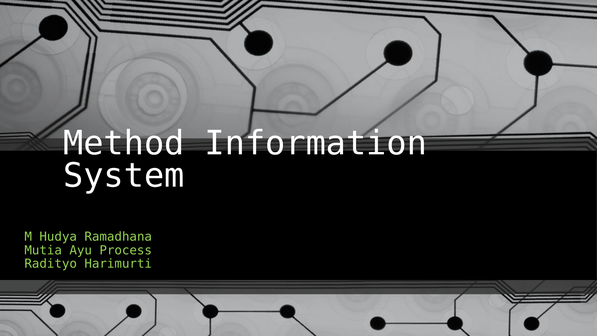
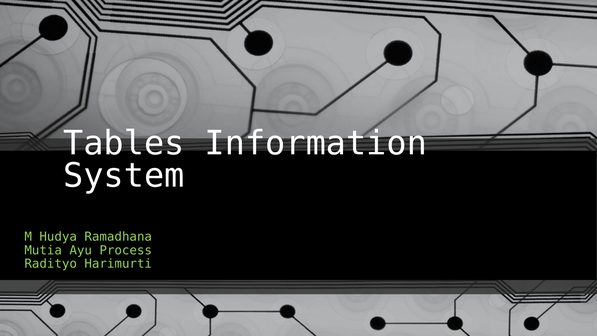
Method: Method -> Tables
